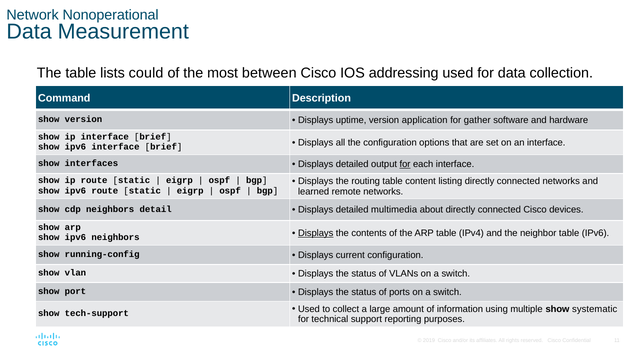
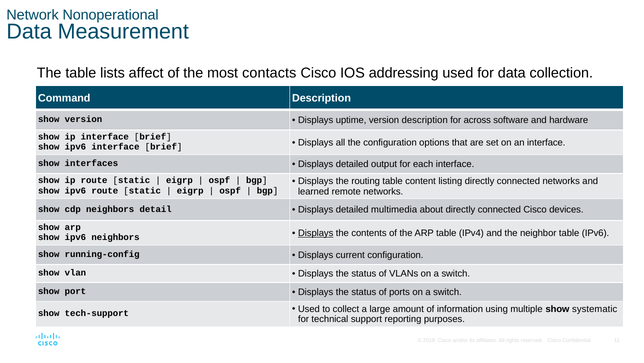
could: could -> affect
between: between -> contacts
version application: application -> description
gather: gather -> across
for at (405, 164) underline: present -> none
